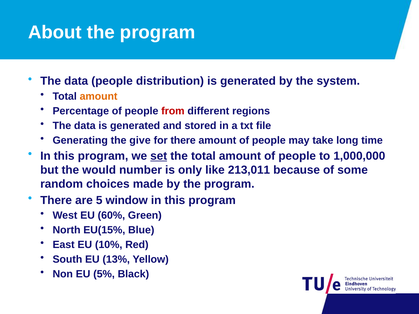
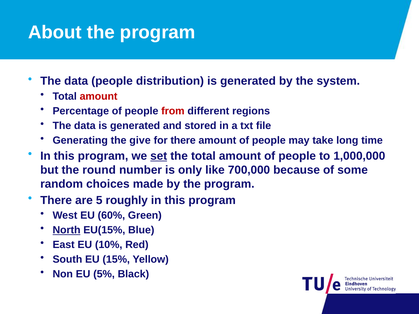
amount at (99, 96) colour: orange -> red
would: would -> round
213,011: 213,011 -> 700,000
window: window -> roughly
North underline: none -> present
13%: 13% -> 15%
